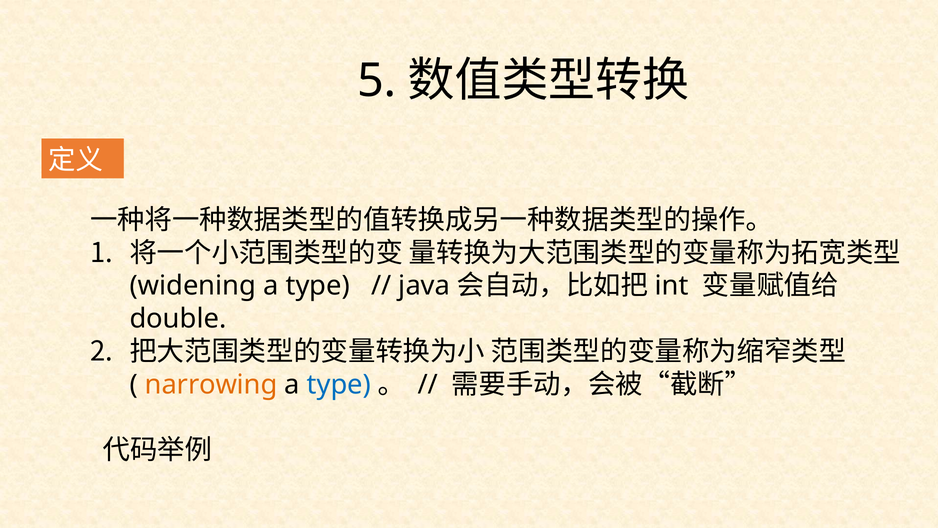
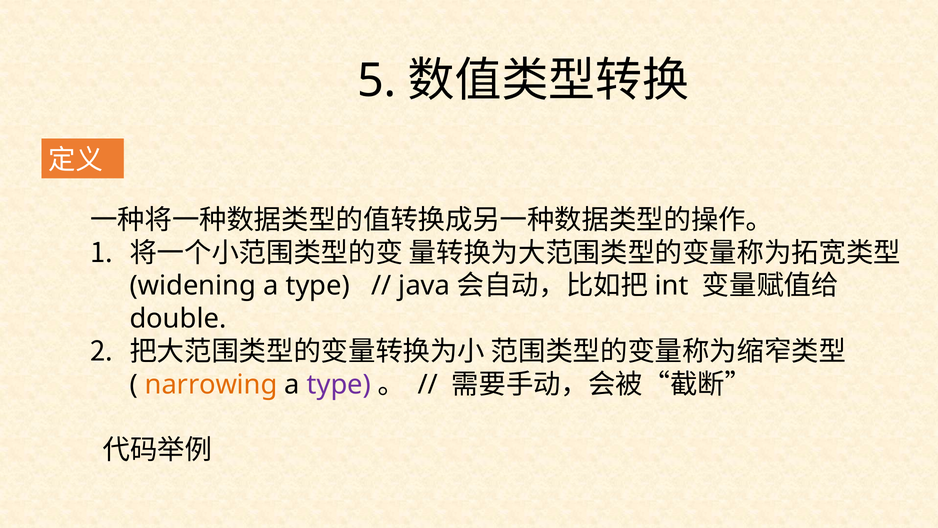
type at (339, 384) colour: blue -> purple
